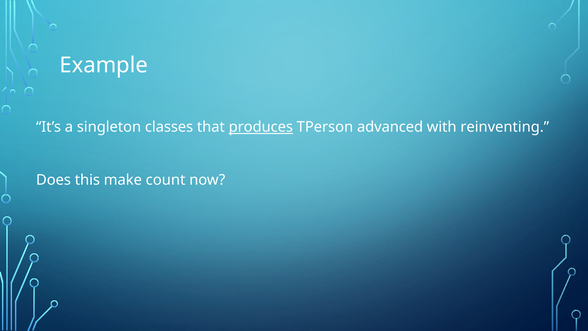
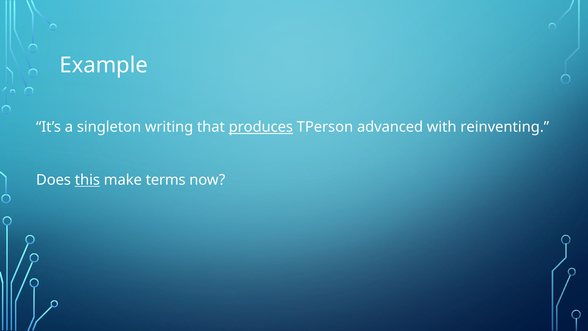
classes: classes -> writing
this underline: none -> present
count: count -> terms
